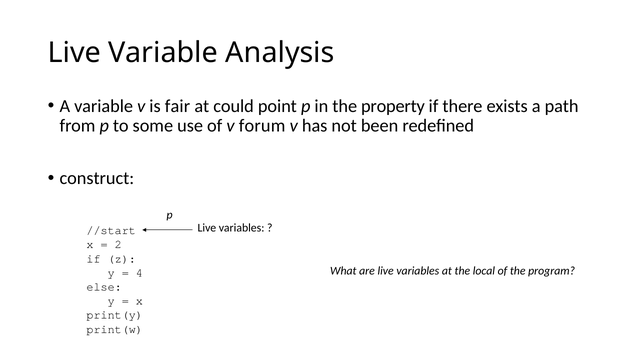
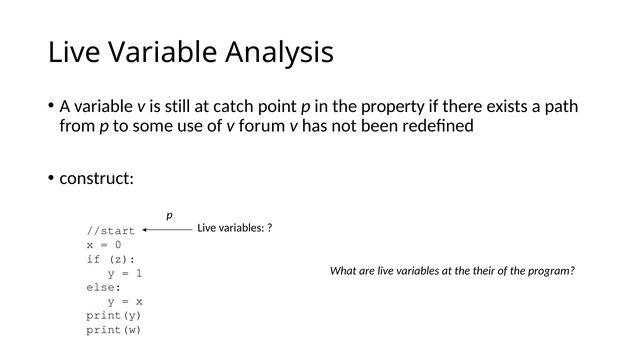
fair: fair -> still
could: could -> catch
2: 2 -> 0
local: local -> their
4: 4 -> 1
